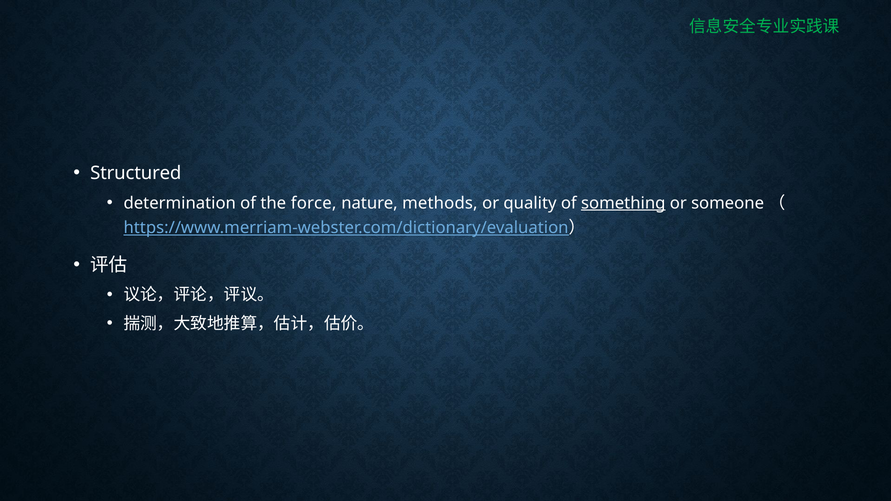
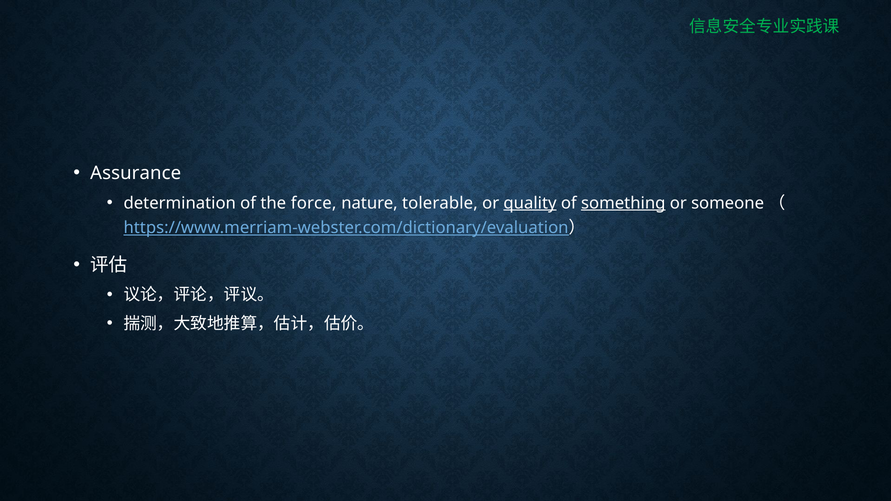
Structured: Structured -> Assurance
methods: methods -> tolerable
quality underline: none -> present
